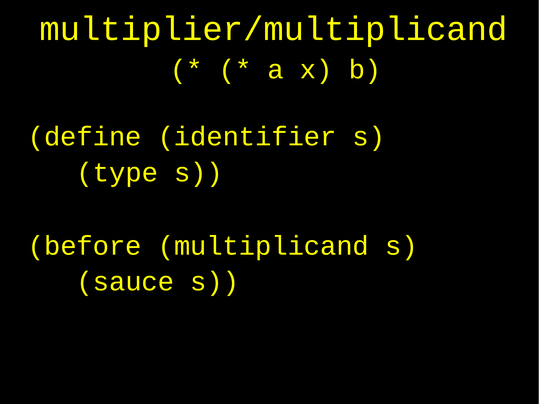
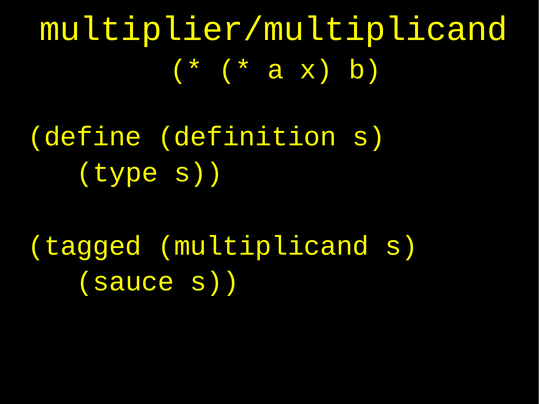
identifier: identifier -> definition
before: before -> tagged
